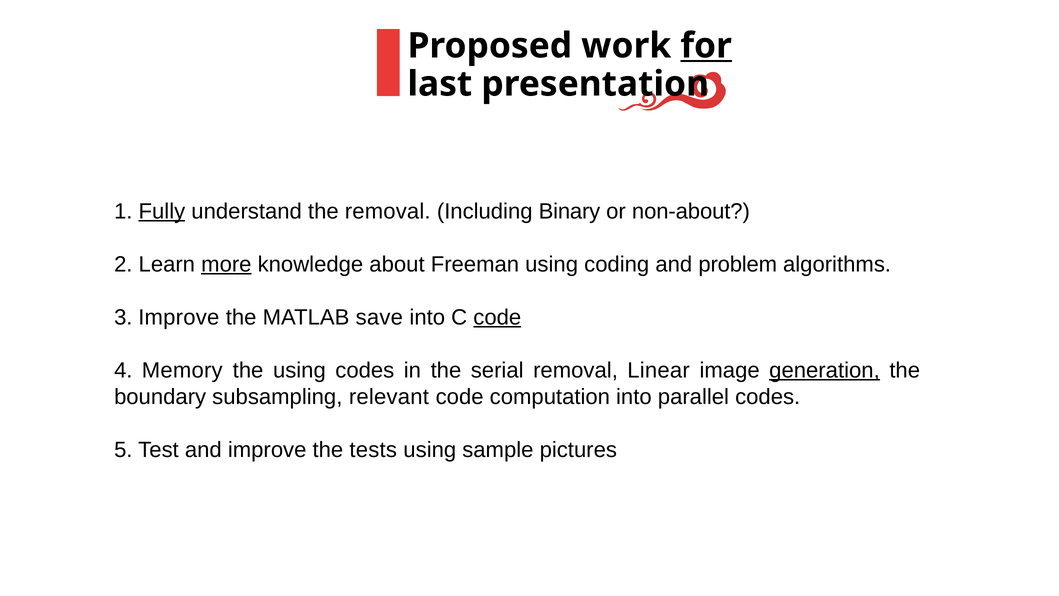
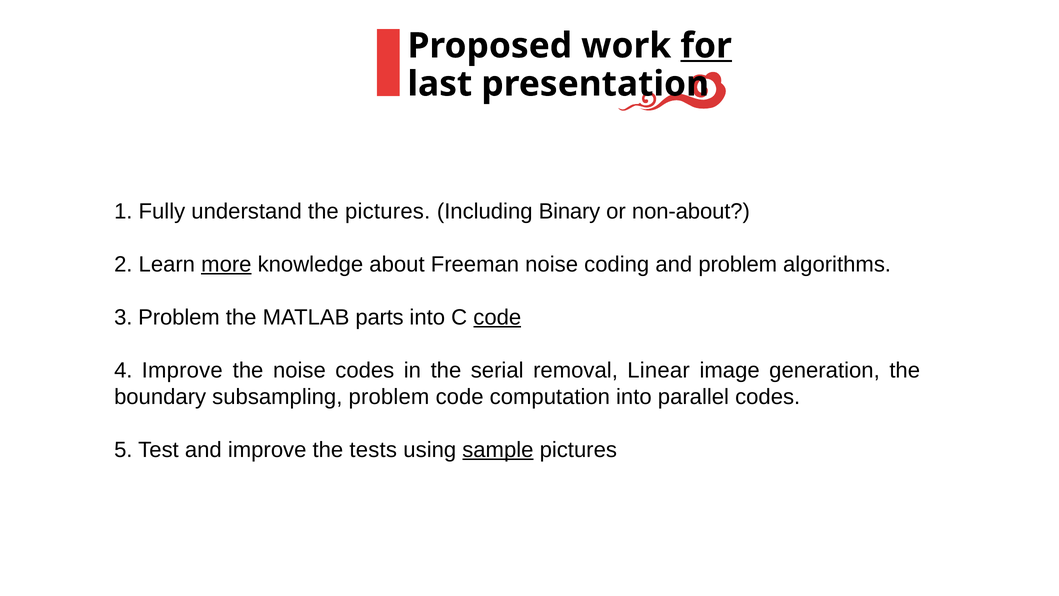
Fully underline: present -> none
the removal: removal -> pictures
Freeman using: using -> noise
3 Improve: Improve -> Problem
save: save -> parts
4 Memory: Memory -> Improve
the using: using -> noise
generation underline: present -> none
subsampling relevant: relevant -> problem
sample underline: none -> present
